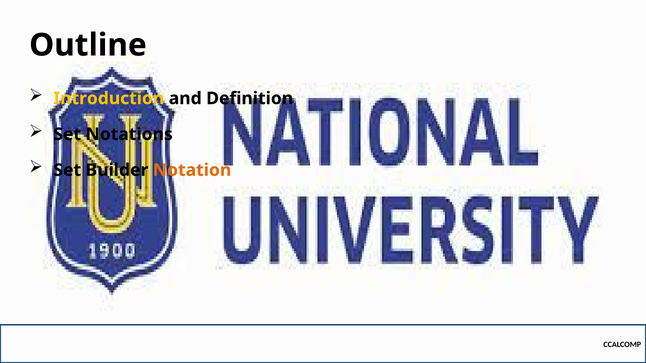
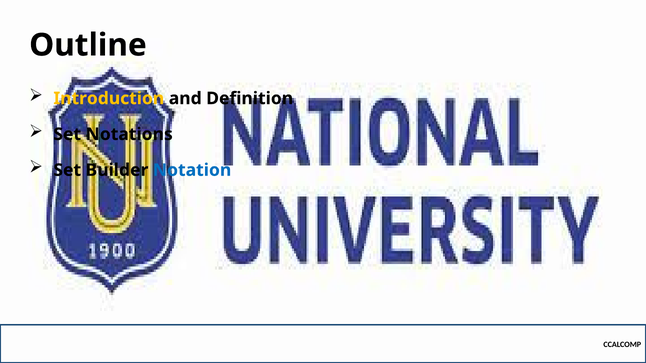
Notation colour: orange -> blue
